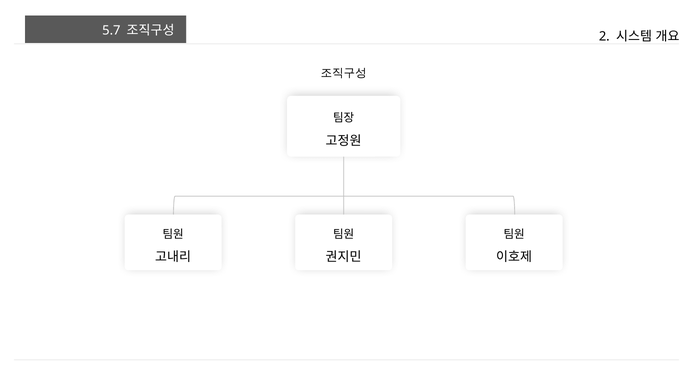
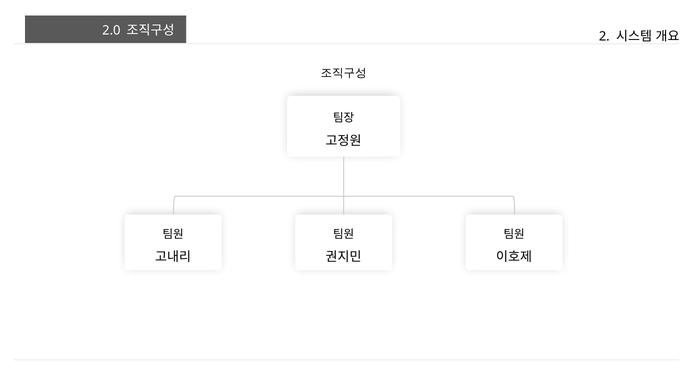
5.7: 5.7 -> 2.0
